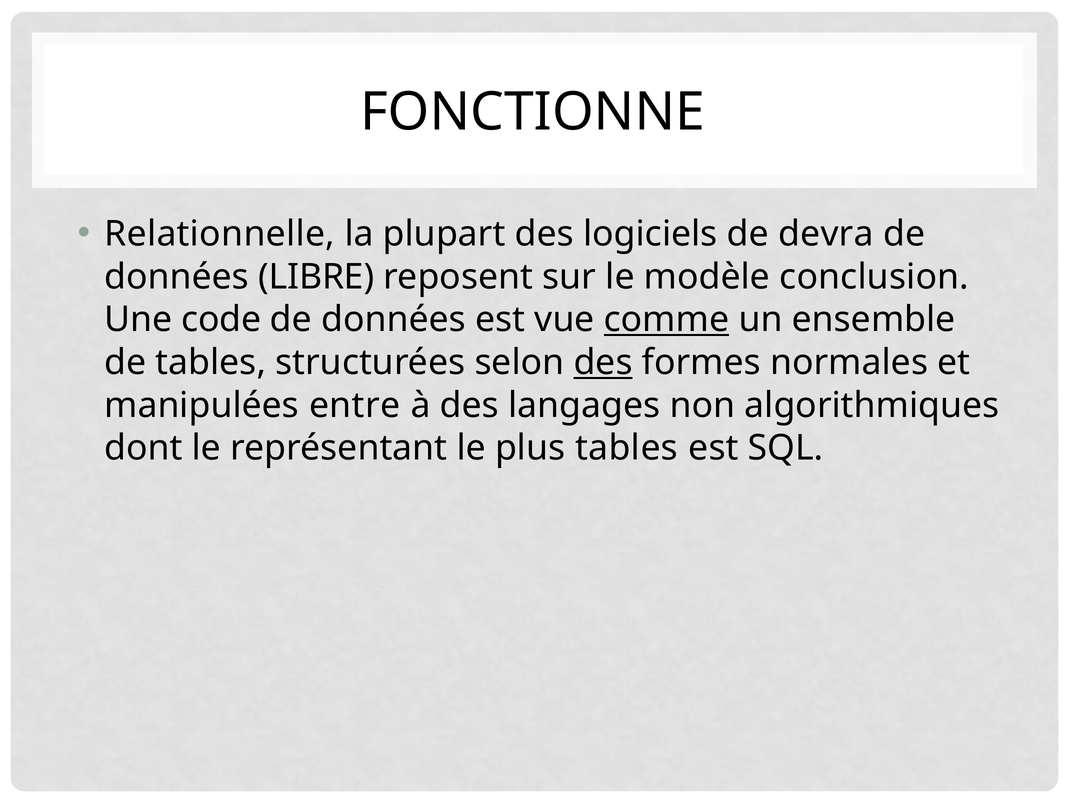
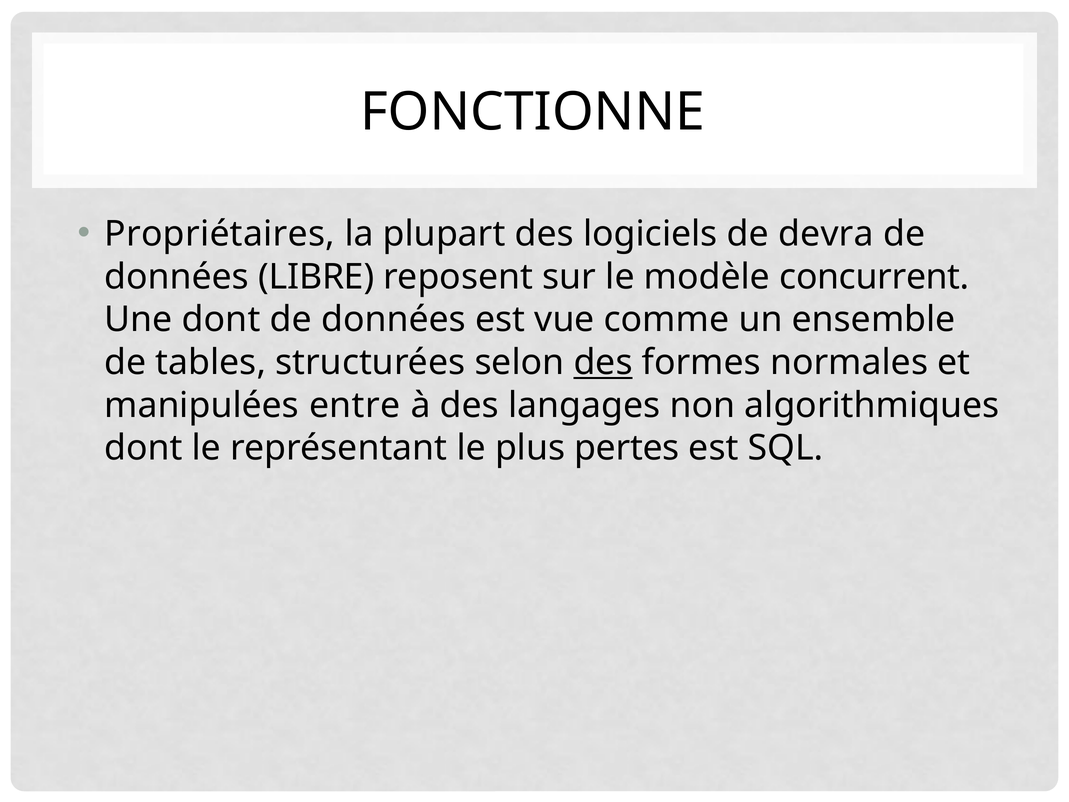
Relationnelle: Relationnelle -> Propriétaires
conclusion: conclusion -> concurrent
Une code: code -> dont
comme underline: present -> none
plus tables: tables -> pertes
